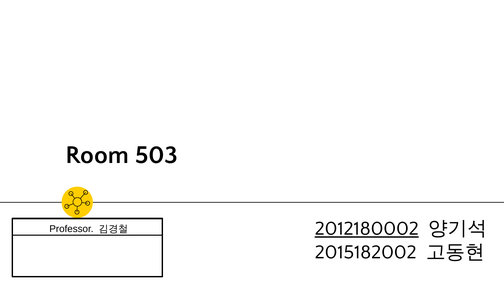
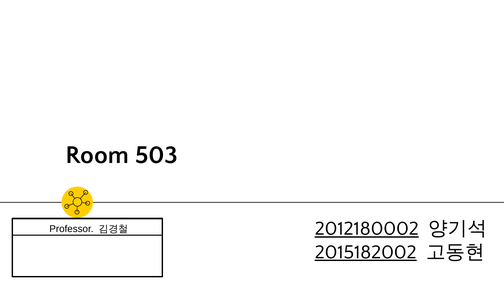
2015182002 underline: none -> present
